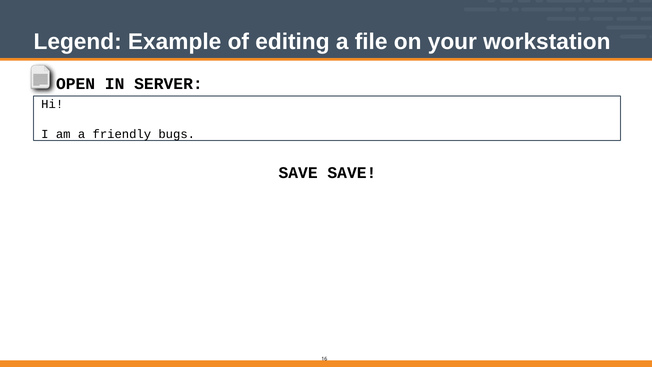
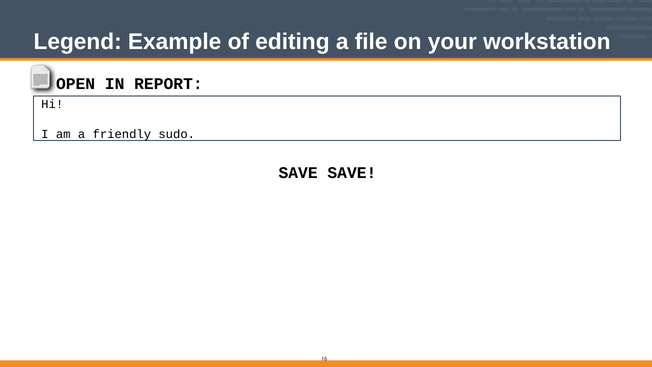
SERVER: SERVER -> REPORT
bugs: bugs -> sudo
